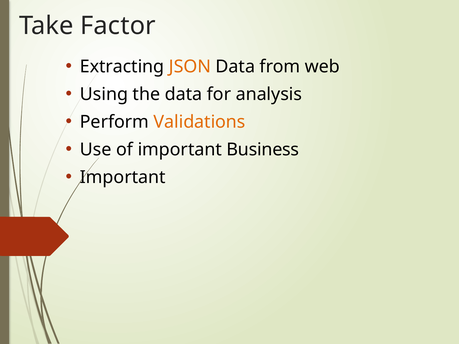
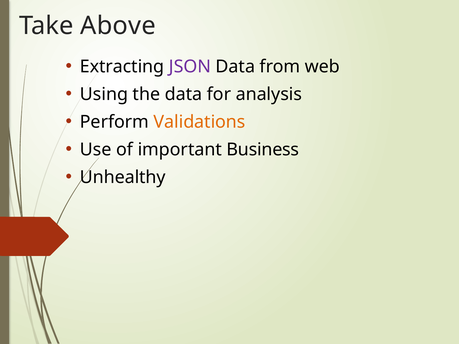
Factor: Factor -> Above
JSON colour: orange -> purple
Important at (123, 178): Important -> Unhealthy
